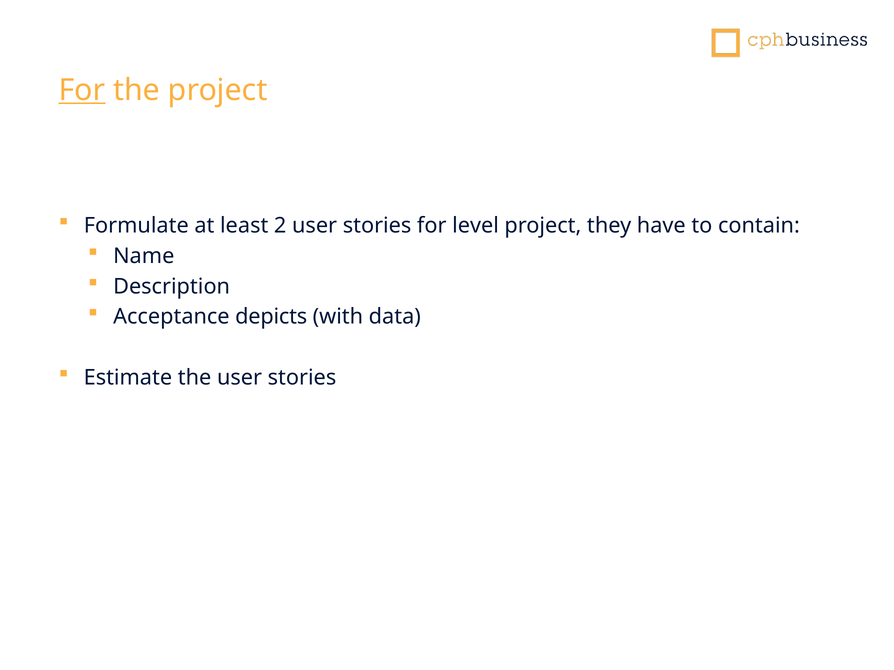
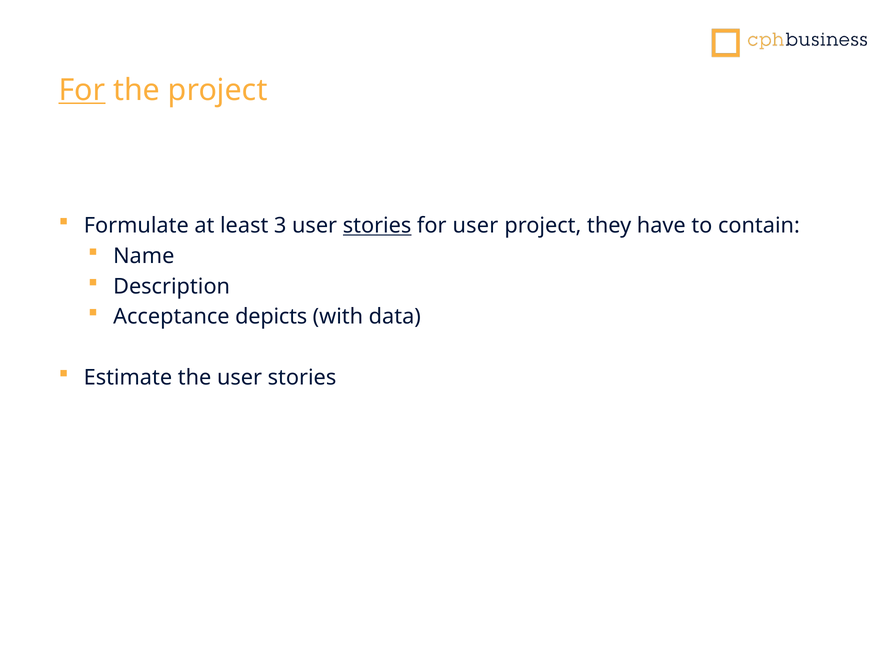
2: 2 -> 3
stories at (377, 226) underline: none -> present
for level: level -> user
